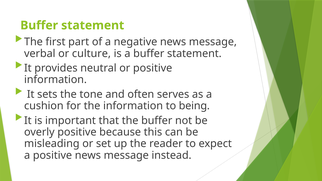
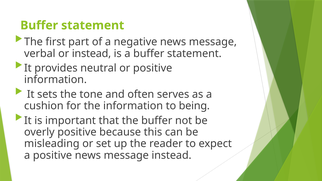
or culture: culture -> instead
